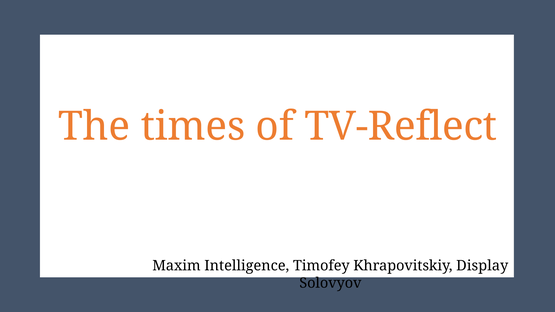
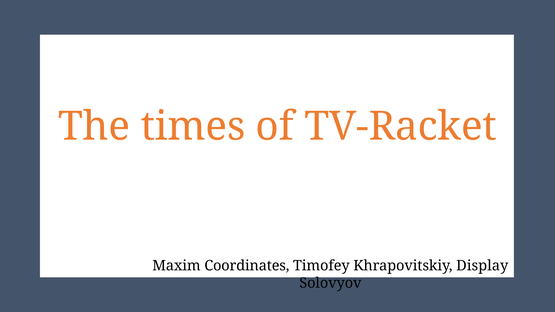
TV-Reflect: TV-Reflect -> TV-Racket
Intelligence: Intelligence -> Coordinates
